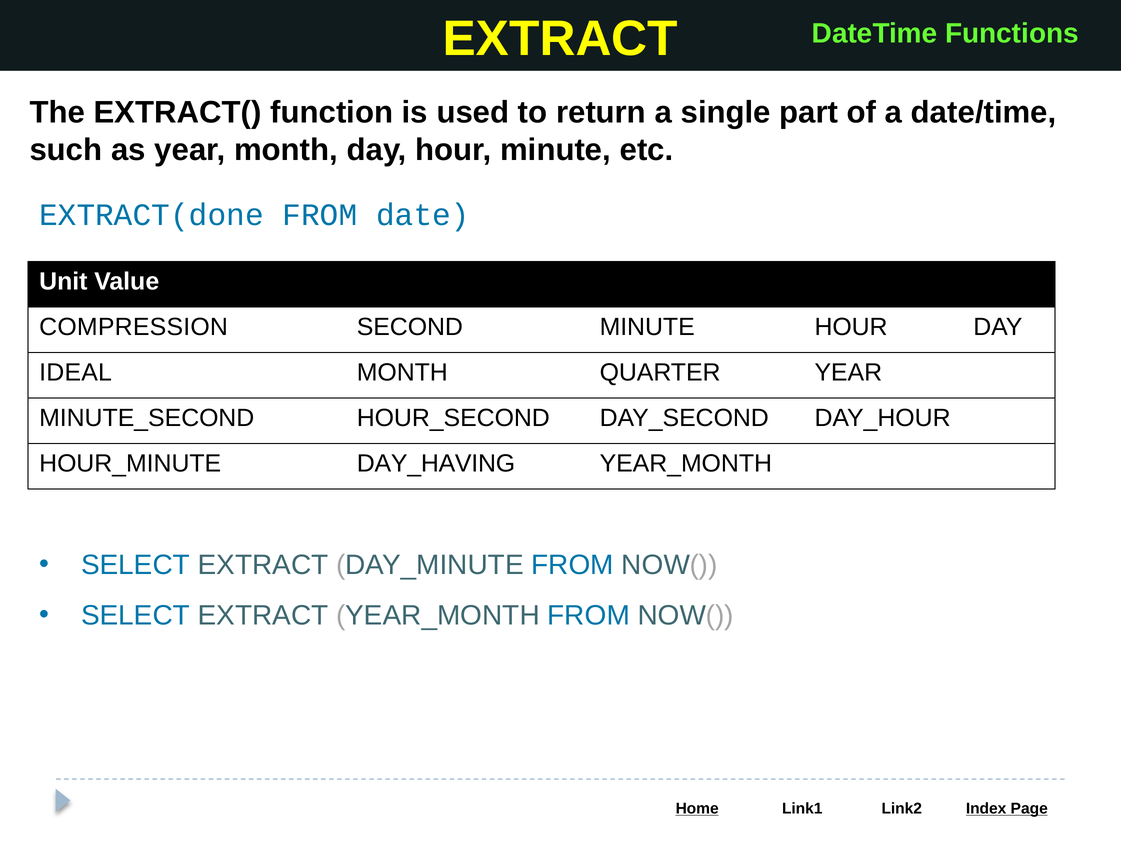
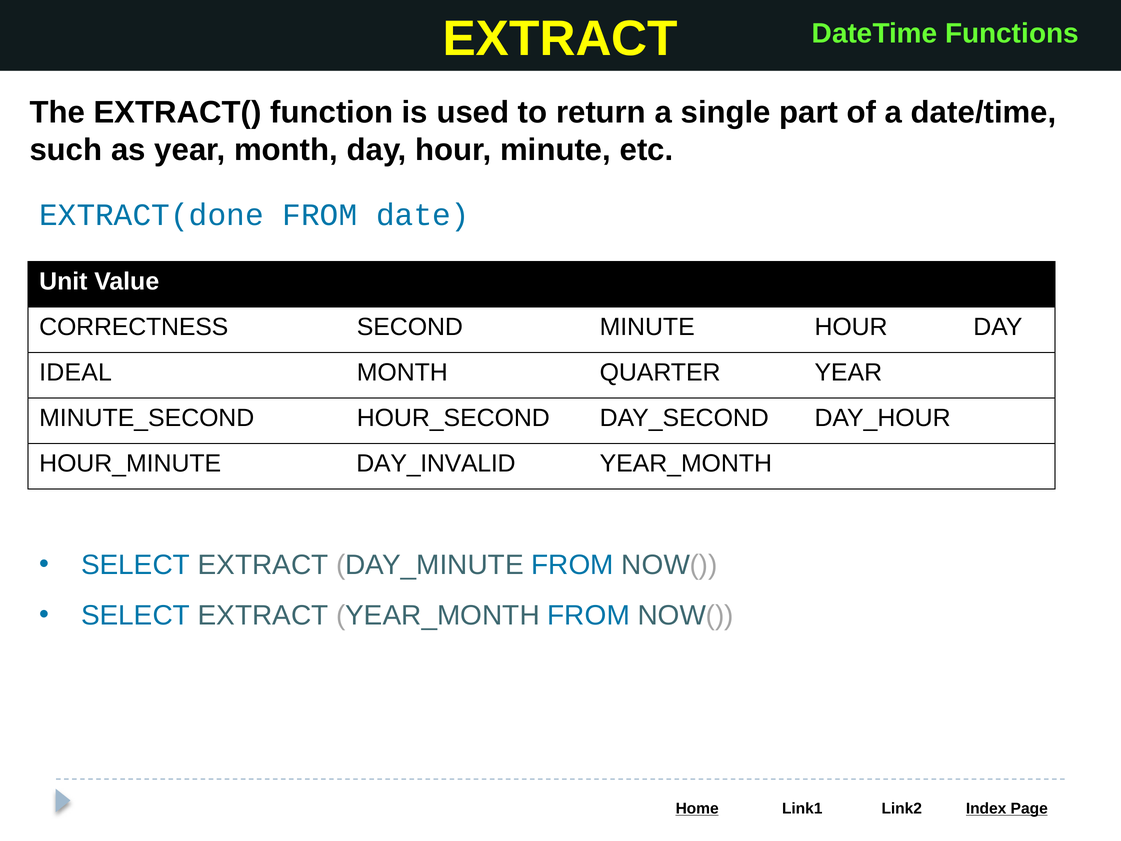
COMPRESSION: COMPRESSION -> CORRECTNESS
DAY_HAVING: DAY_HAVING -> DAY_INVALID
